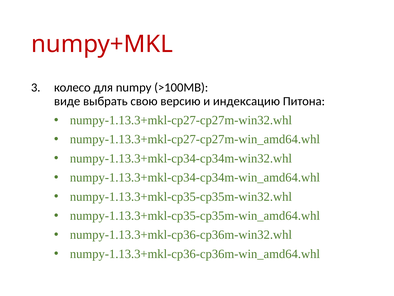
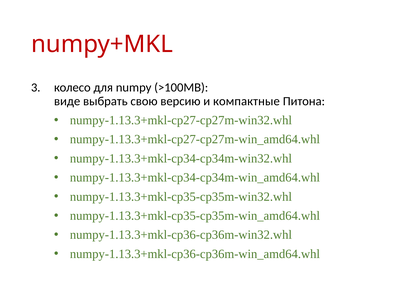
индексацию: индексацию -> компактные
